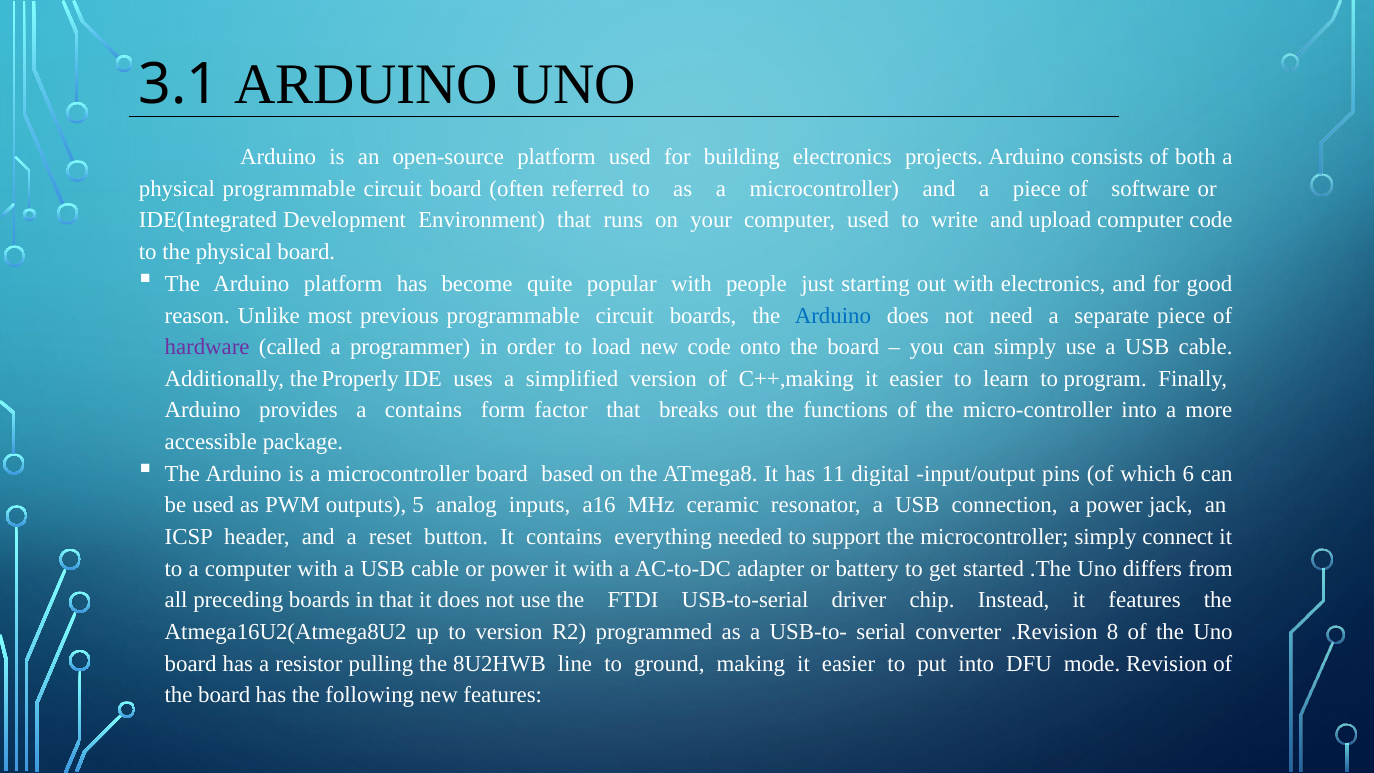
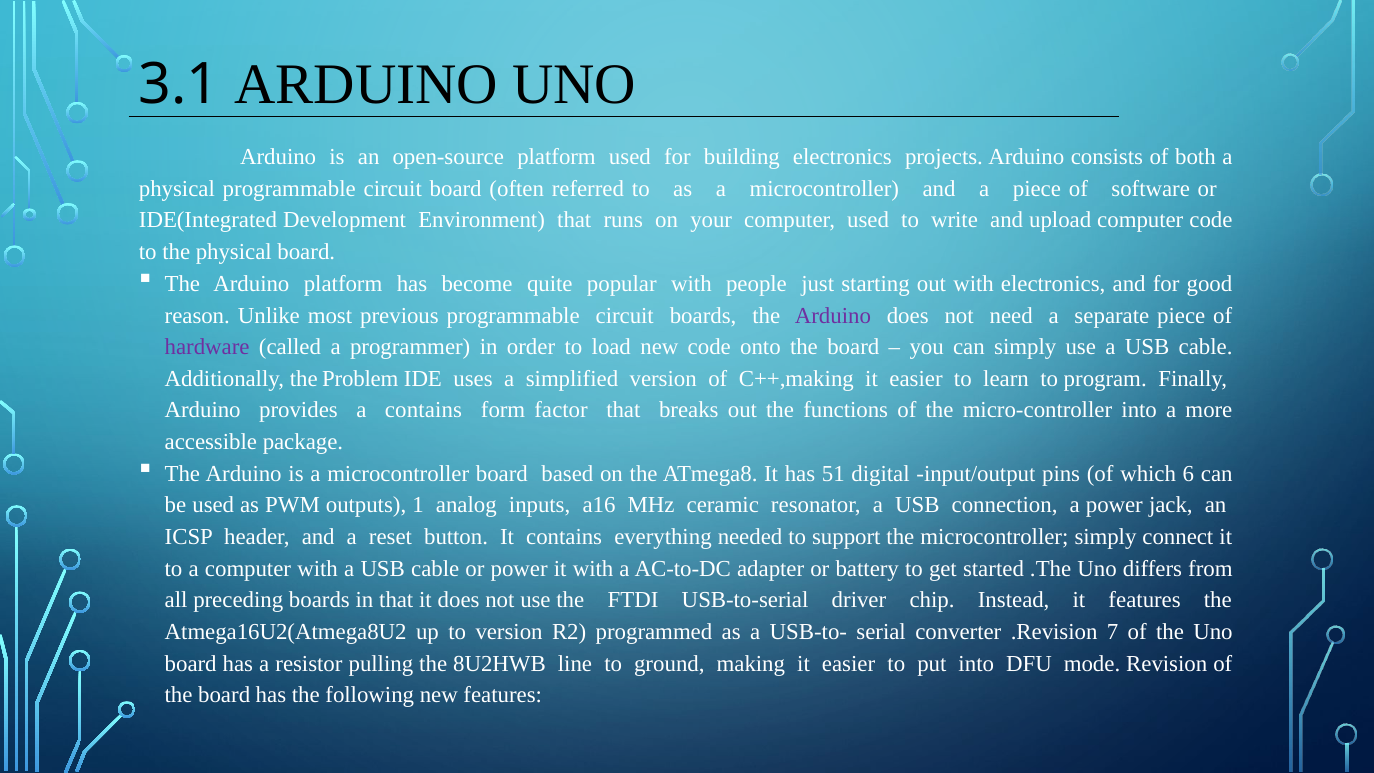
Arduino at (833, 315) colour: blue -> purple
Properly: Properly -> Problem
11: 11 -> 51
5: 5 -> 1
8: 8 -> 7
